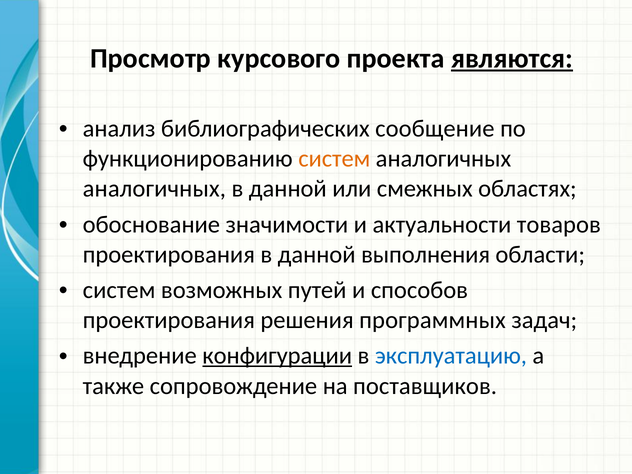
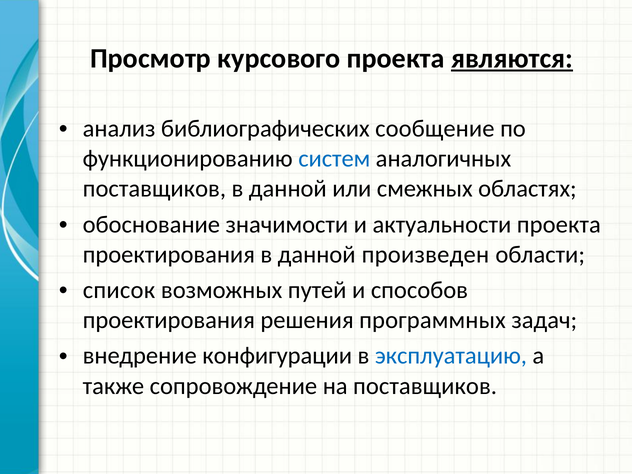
систем at (334, 159) colour: orange -> blue
аналогичных at (154, 189): аналогичных -> поставщиков
актуальности товаров: товаров -> проекта
выполнения: выполнения -> произведен
систем at (119, 290): систем -> список
конфигурации underline: present -> none
